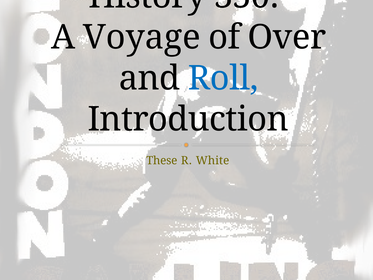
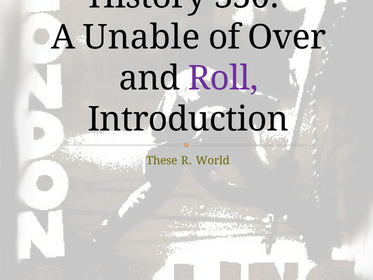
Voyage: Voyage -> Unable
Roll colour: blue -> purple
White: White -> World
